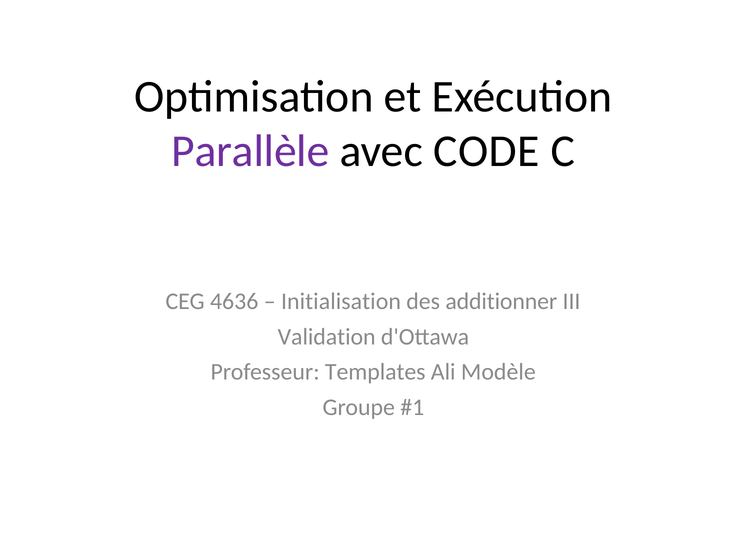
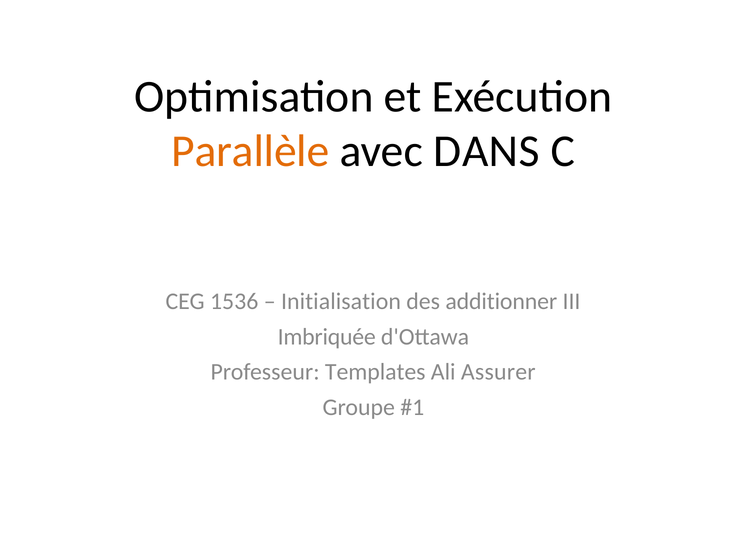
Parallèle colour: purple -> orange
CODE: CODE -> DANS
4636: 4636 -> 1536
Validation: Validation -> Imbriquée
Modèle: Modèle -> Assurer
